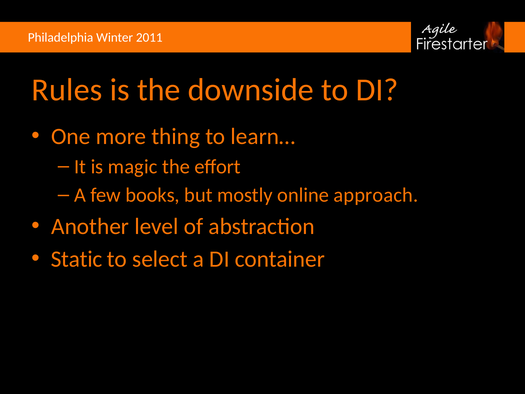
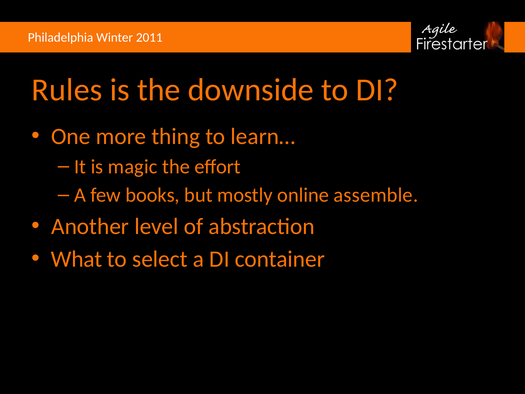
approach: approach -> assemble
Static: Static -> What
